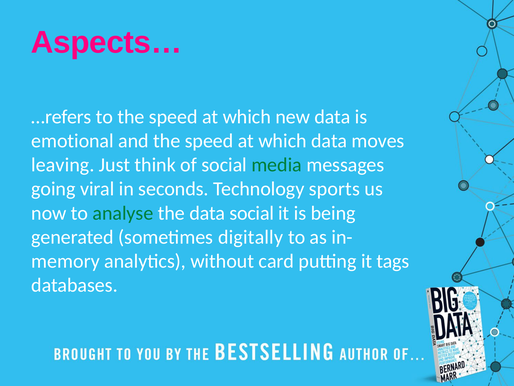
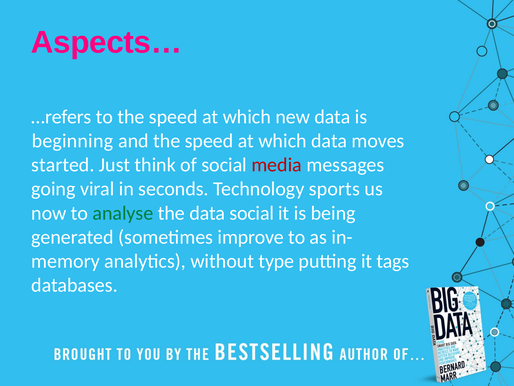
emotional: emotional -> beginning
leaving: leaving -> started
media colour: green -> red
digitally: digitally -> improve
card: card -> type
